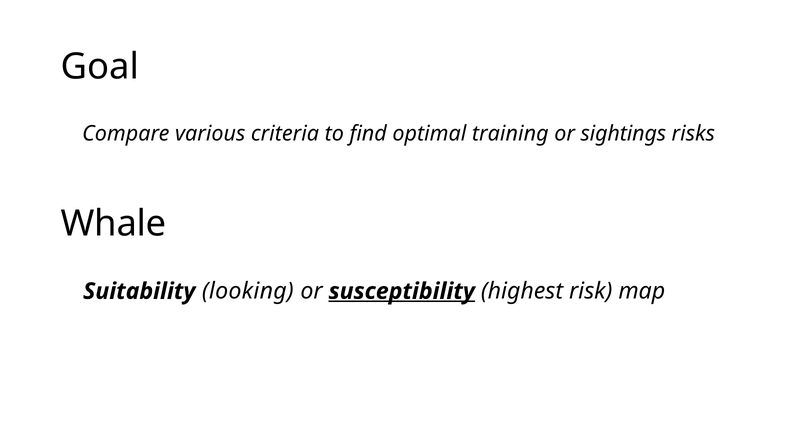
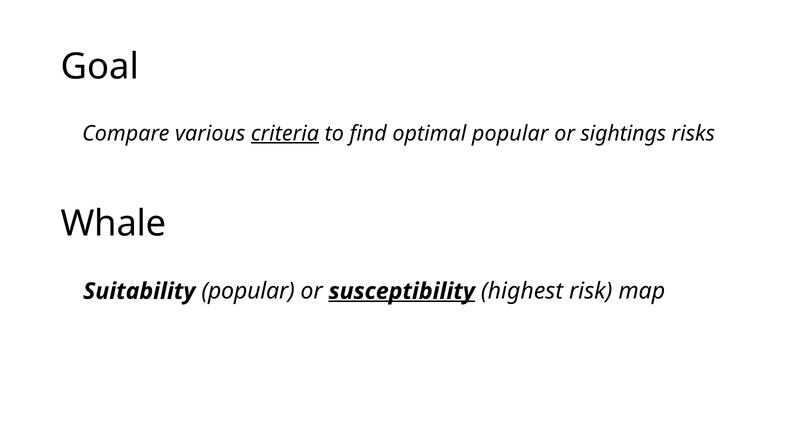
criteria underline: none -> present
optimal training: training -> popular
Suitability looking: looking -> popular
